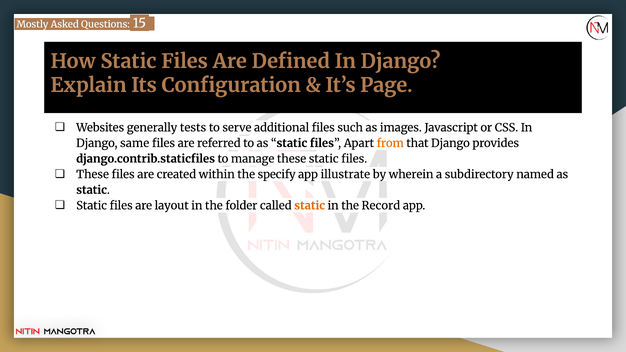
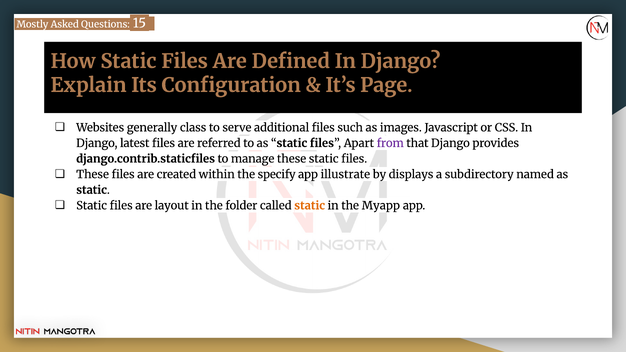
tests: tests -> class
same: same -> latest
from colour: orange -> purple
wherein: wherein -> displays
Record: Record -> Myapp
